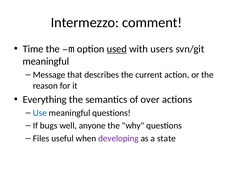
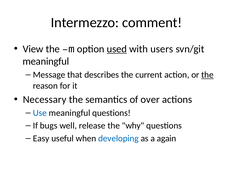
Time: Time -> View
the at (207, 75) underline: none -> present
Everything: Everything -> Necessary
anyone: anyone -> release
Files: Files -> Easy
developing colour: purple -> blue
state: state -> again
